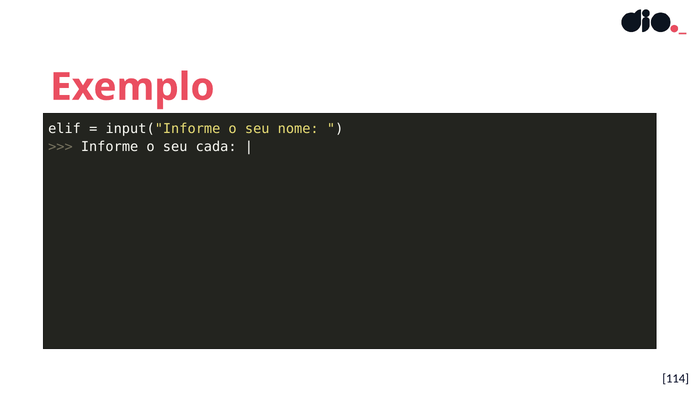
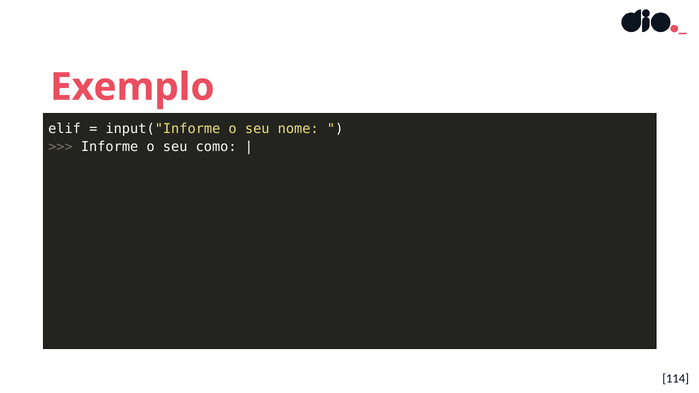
cada: cada -> como
